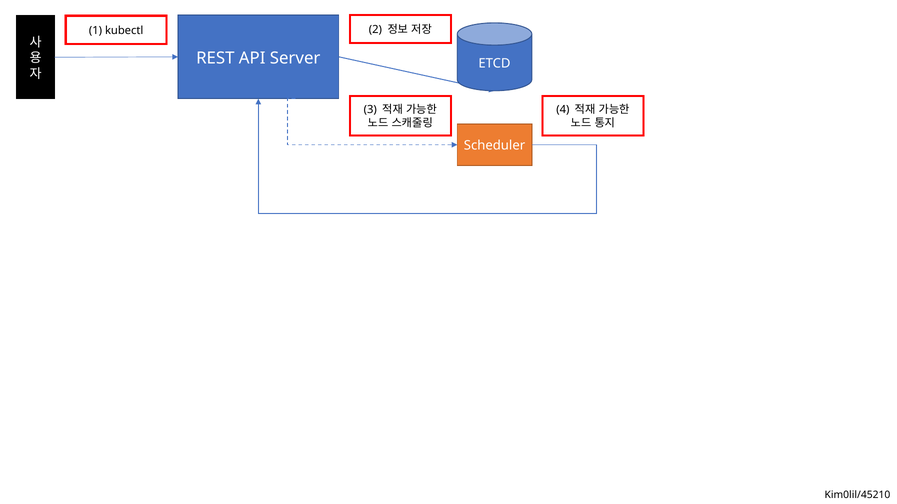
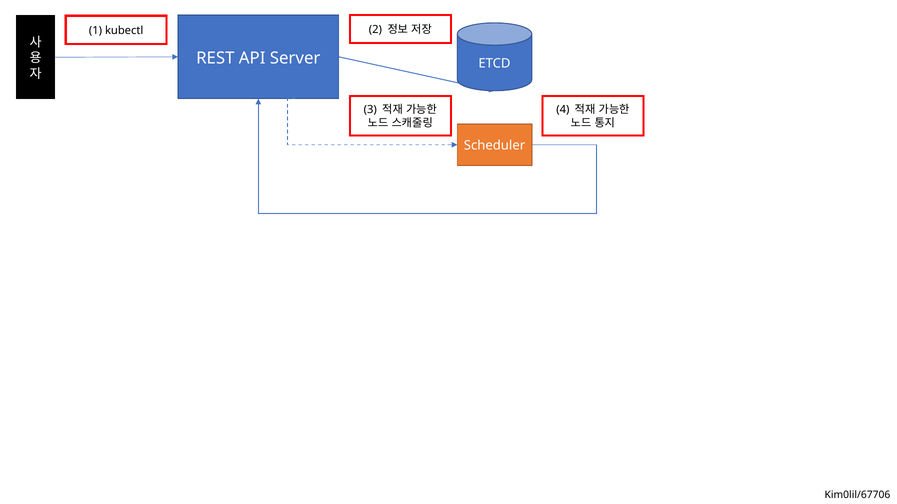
Kim0lil/45210: Kim0lil/45210 -> Kim0lil/67706
